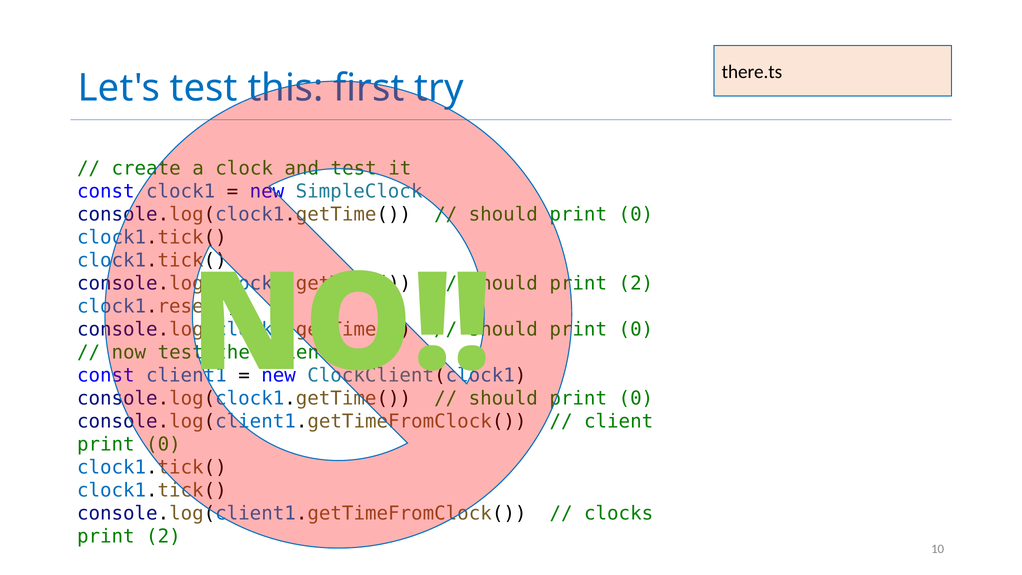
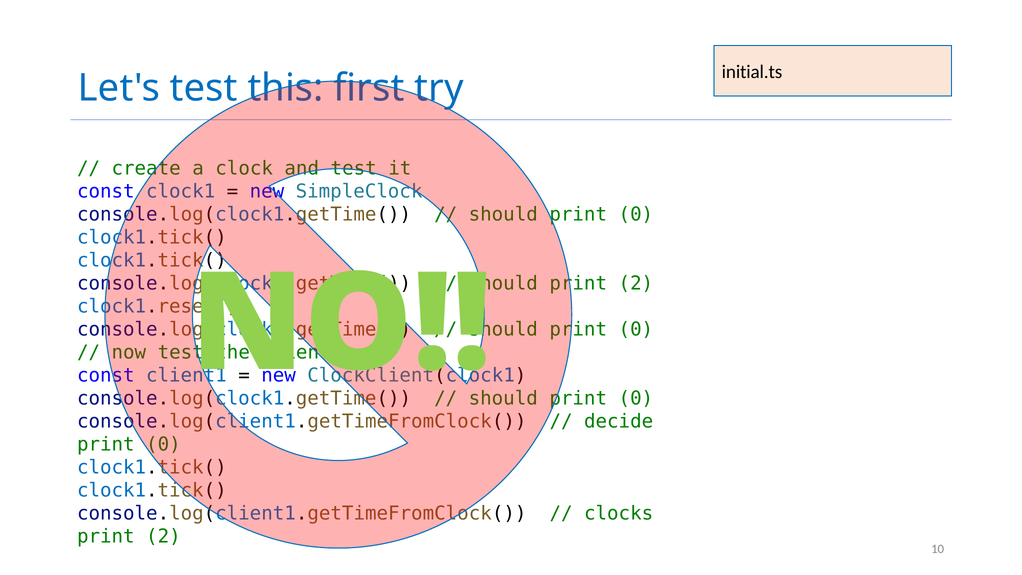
there.ts: there.ts -> initial.ts
client at (619, 421): client -> decide
